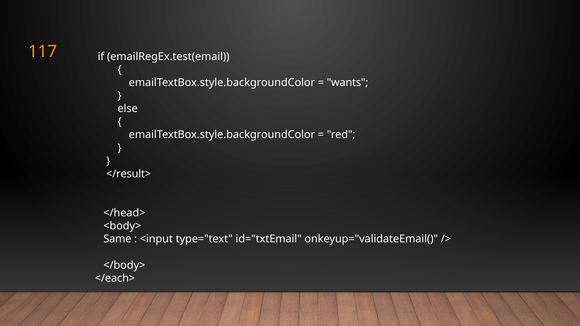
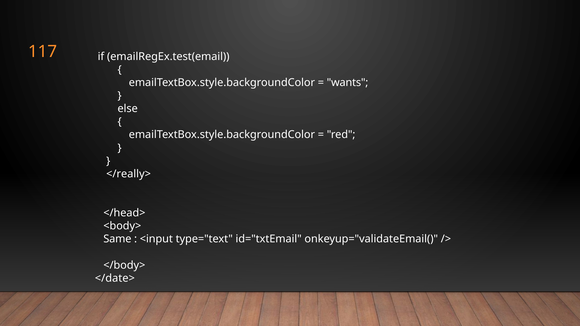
</result>: </result> -> </really>
</each>: </each> -> </date>
